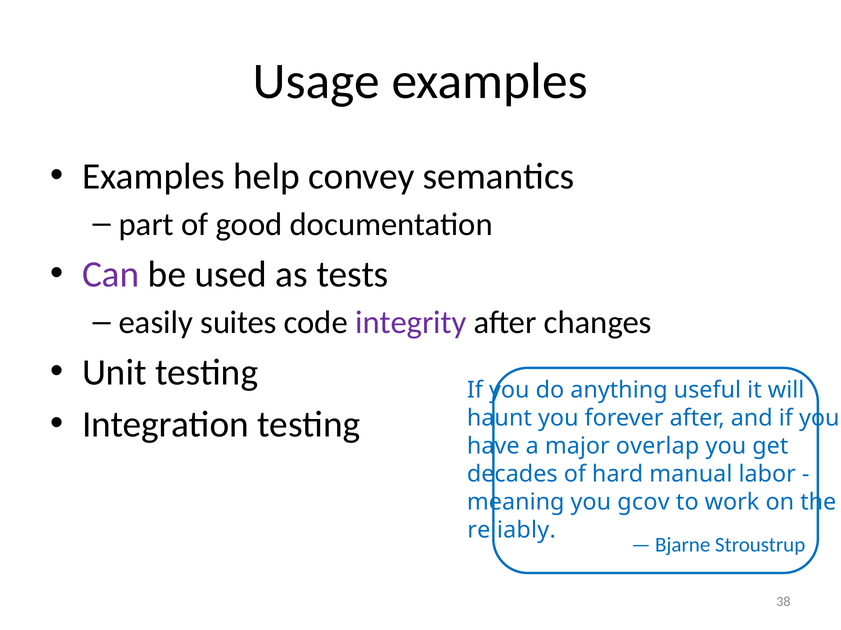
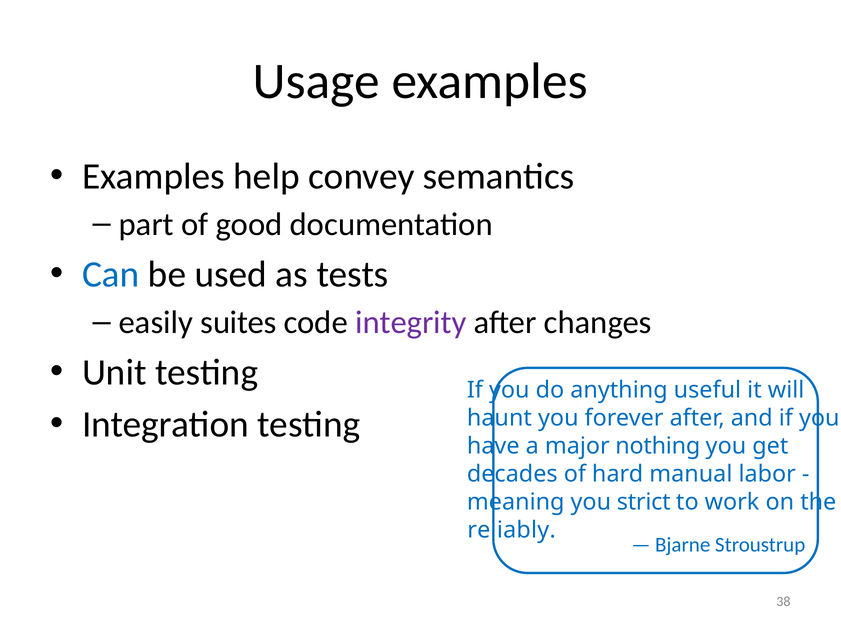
Can colour: purple -> blue
overlap: overlap -> nothing
gcov: gcov -> strict
